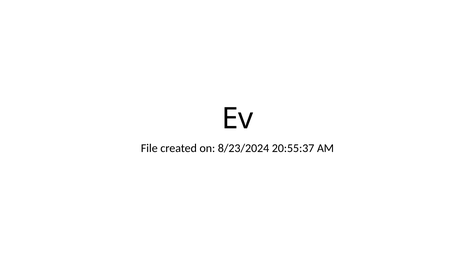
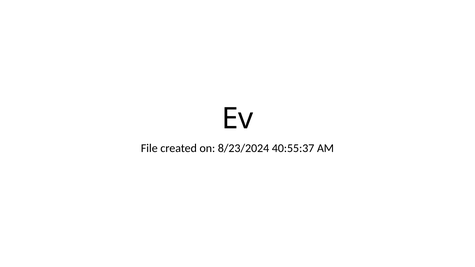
20:55:37: 20:55:37 -> 40:55:37
